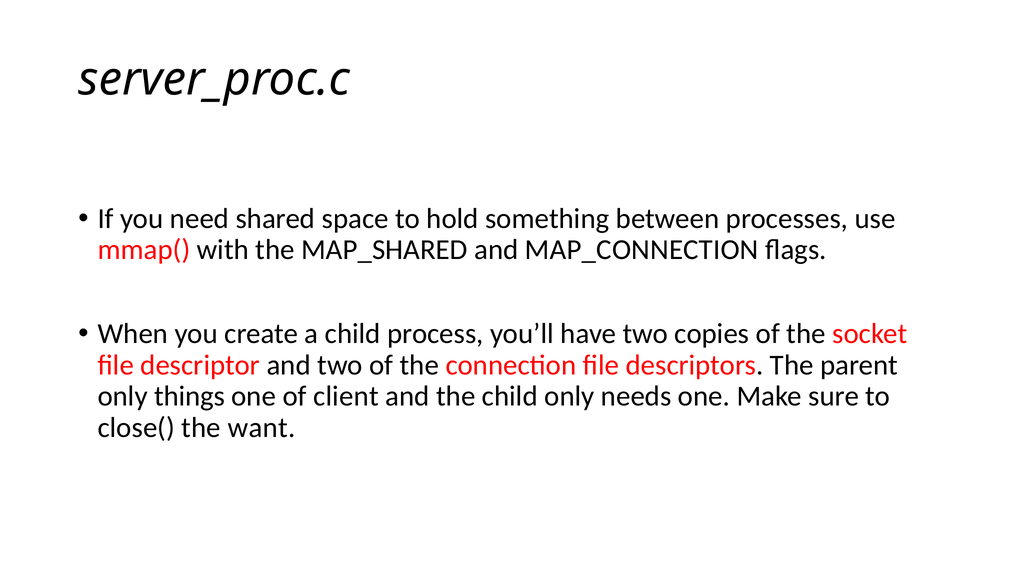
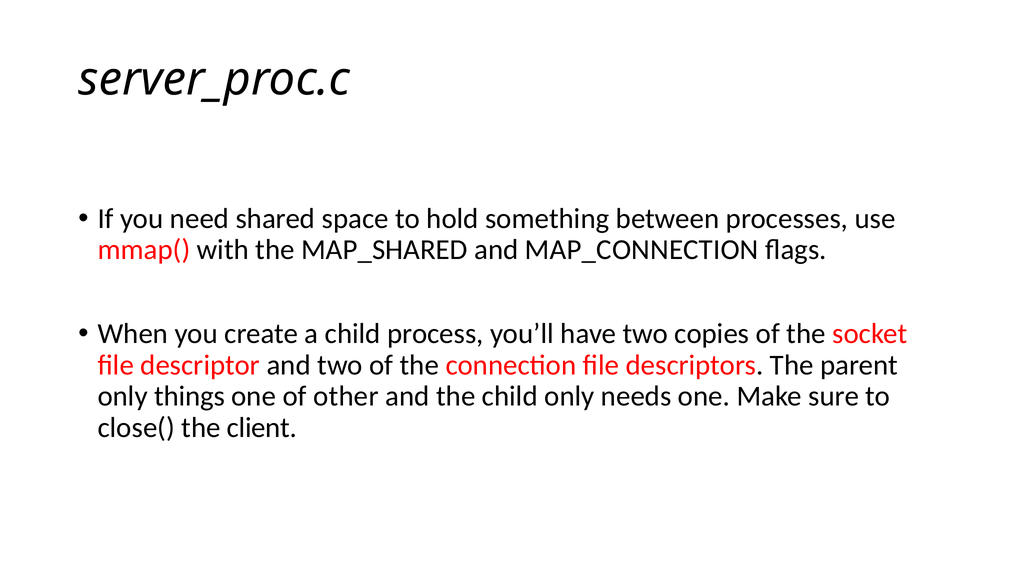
client: client -> other
want: want -> client
